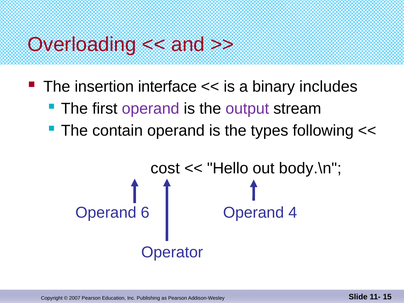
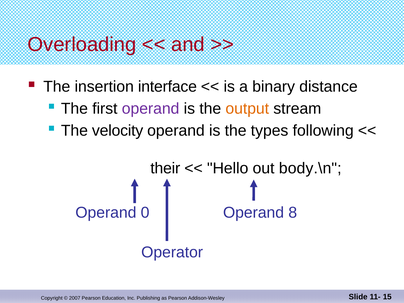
includes: includes -> distance
output colour: purple -> orange
contain: contain -> velocity
cost: cost -> their
6: 6 -> 0
4: 4 -> 8
